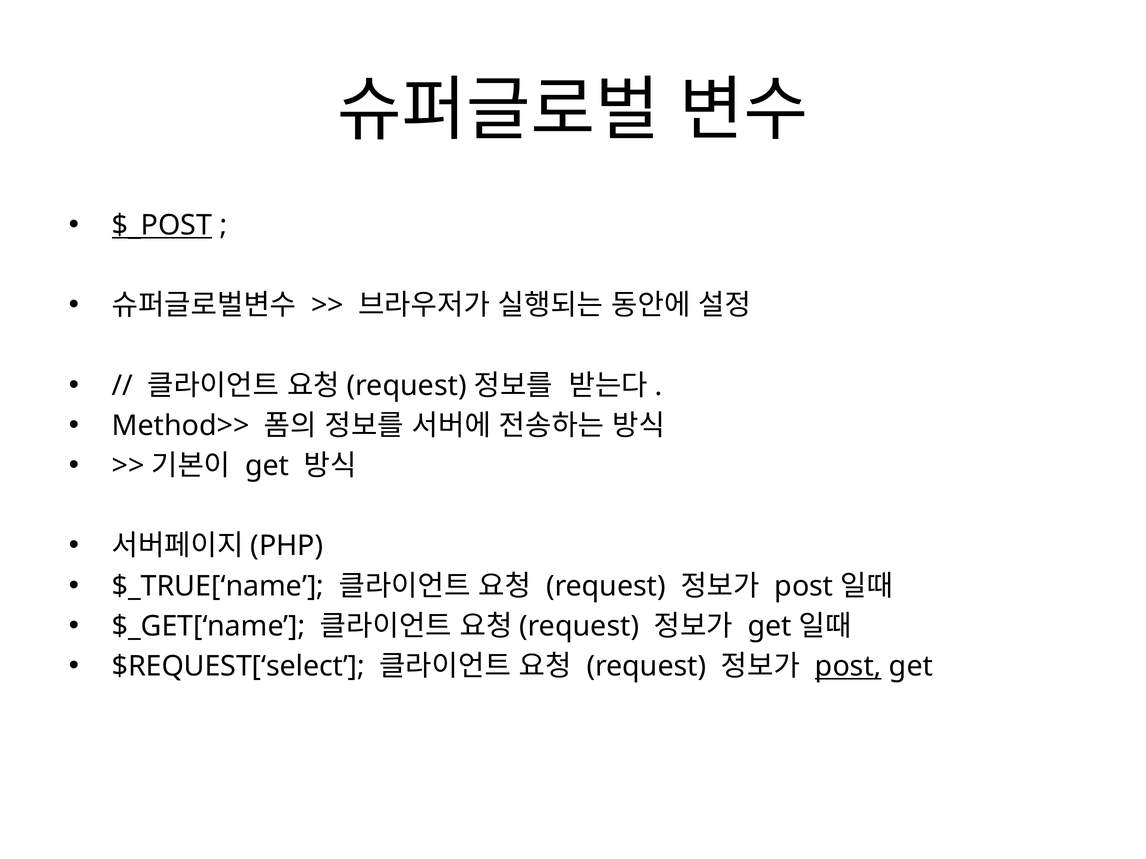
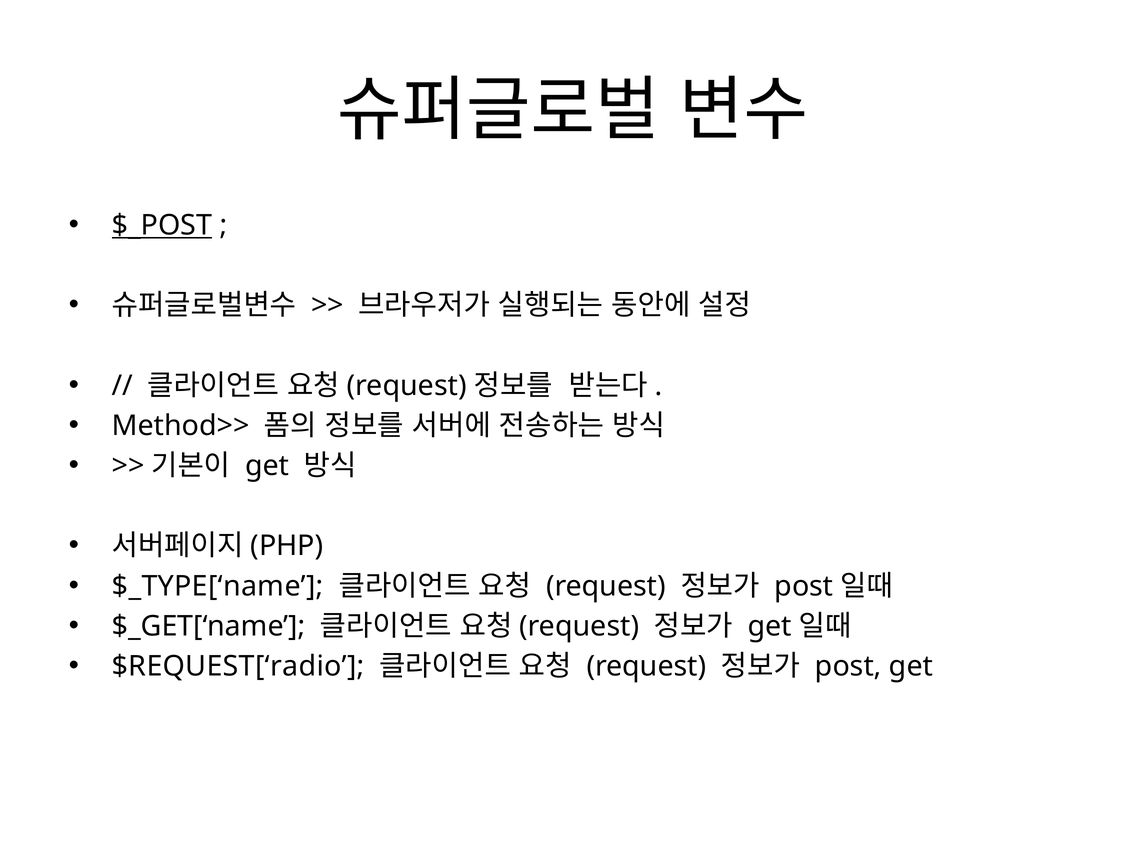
$_TRUE[‘name: $_TRUE[‘name -> $_TYPE[‘name
$REQUEST[‘select: $REQUEST[‘select -> $REQUEST[‘radio
post underline: present -> none
